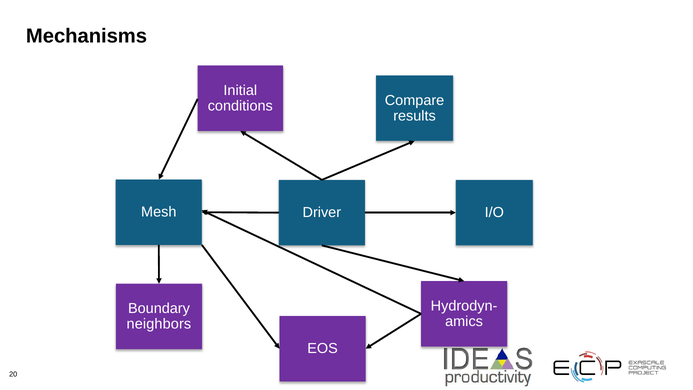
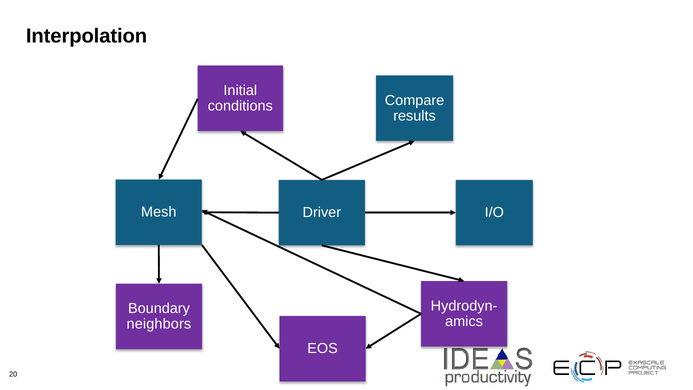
Mechanisms: Mechanisms -> Interpolation
